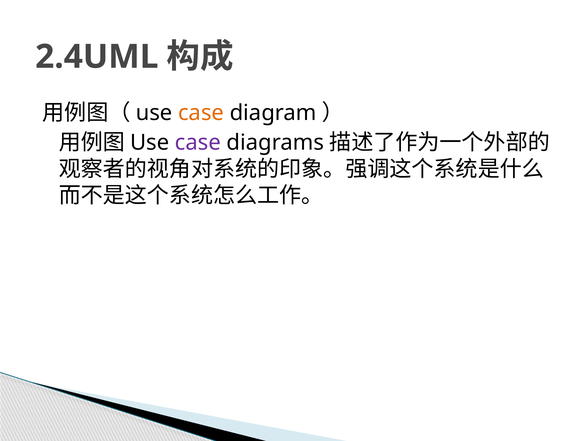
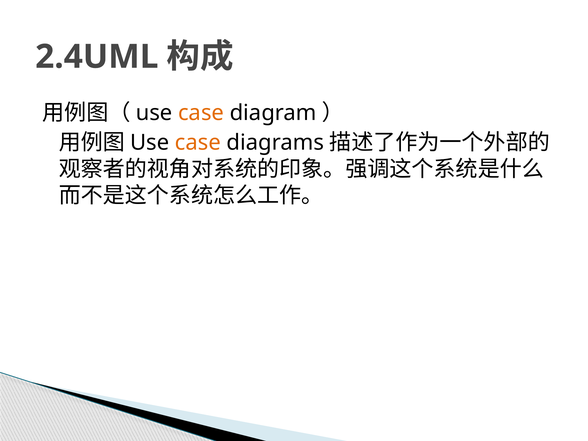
case at (198, 143) colour: purple -> orange
